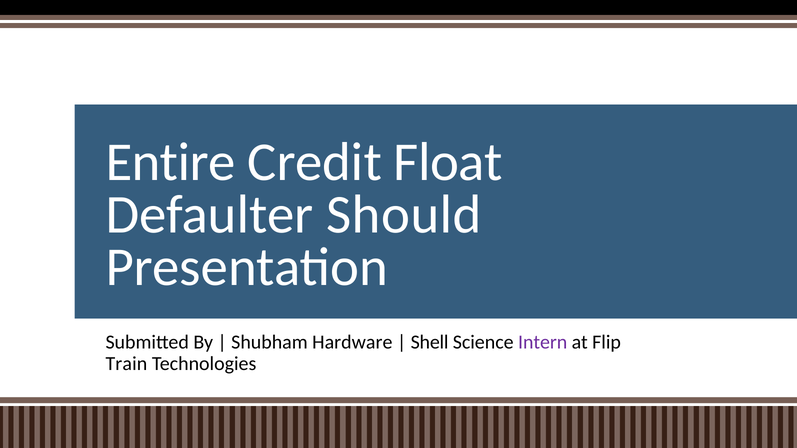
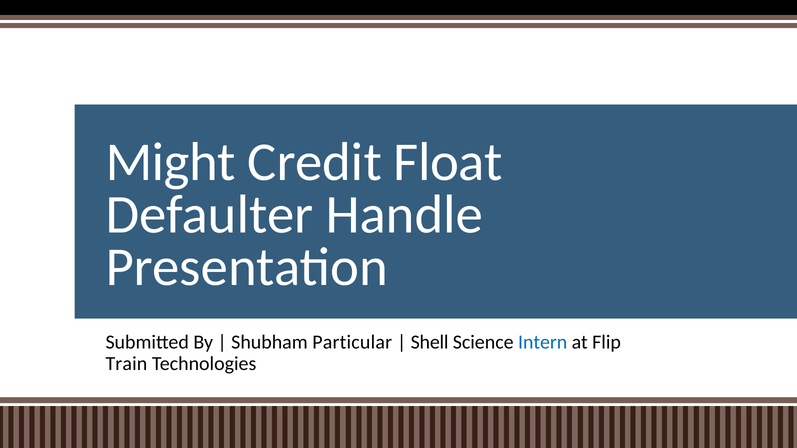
Entire: Entire -> Might
Should: Should -> Handle
Hardware: Hardware -> Particular
Intern colour: purple -> blue
